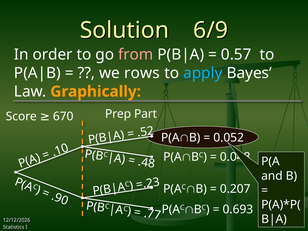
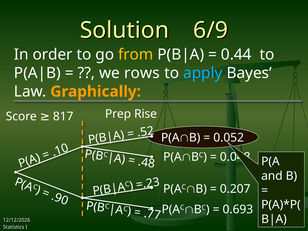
from colour: pink -> yellow
0.57: 0.57 -> 0.44
Part: Part -> Rise
670: 670 -> 817
